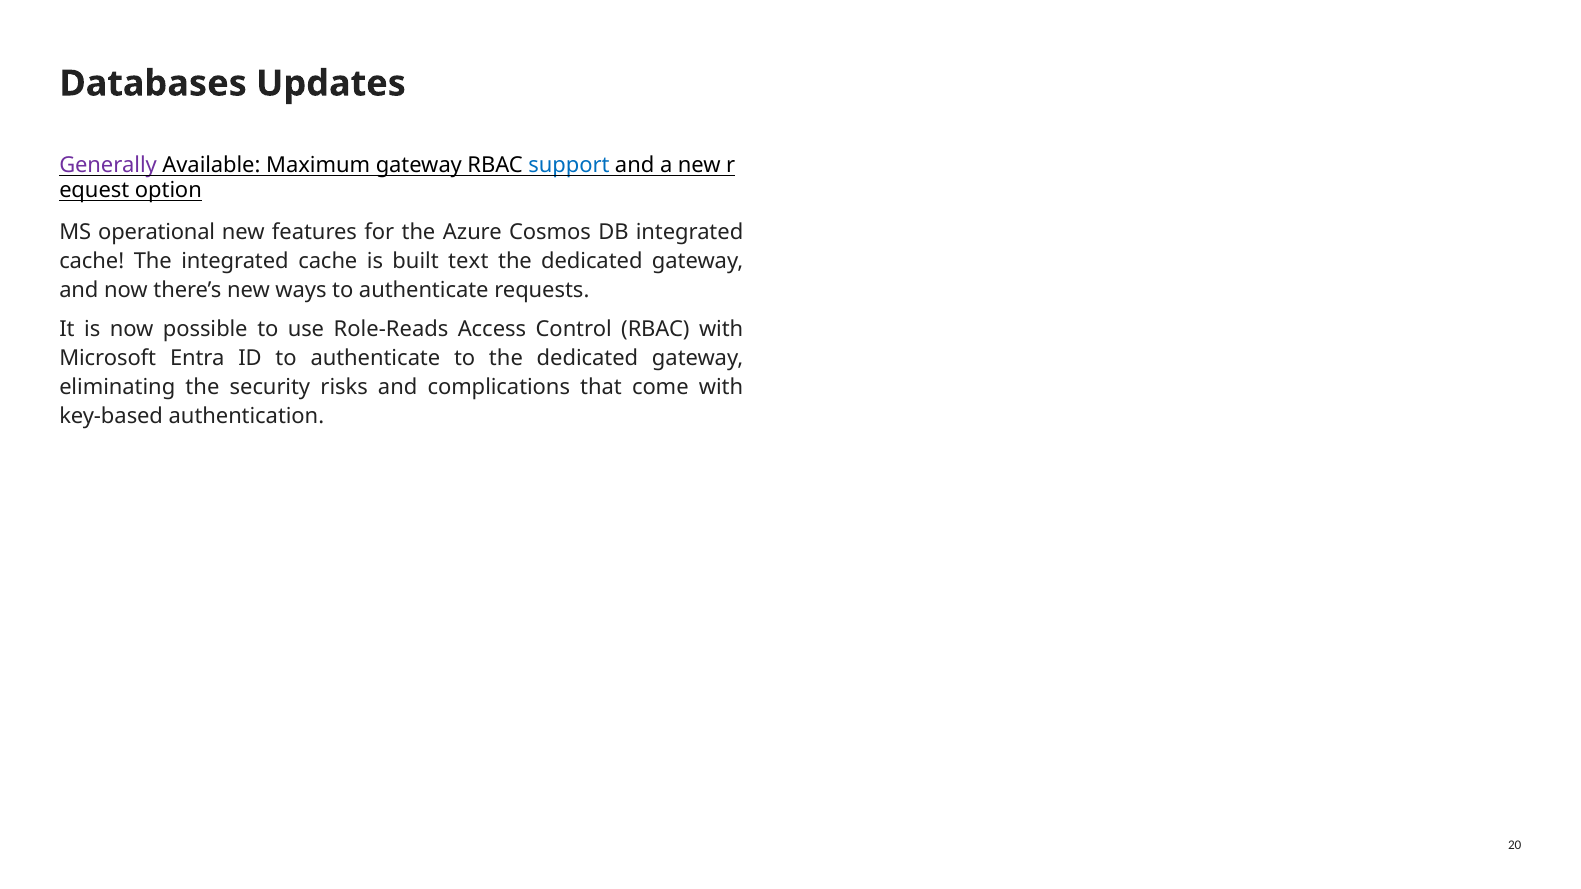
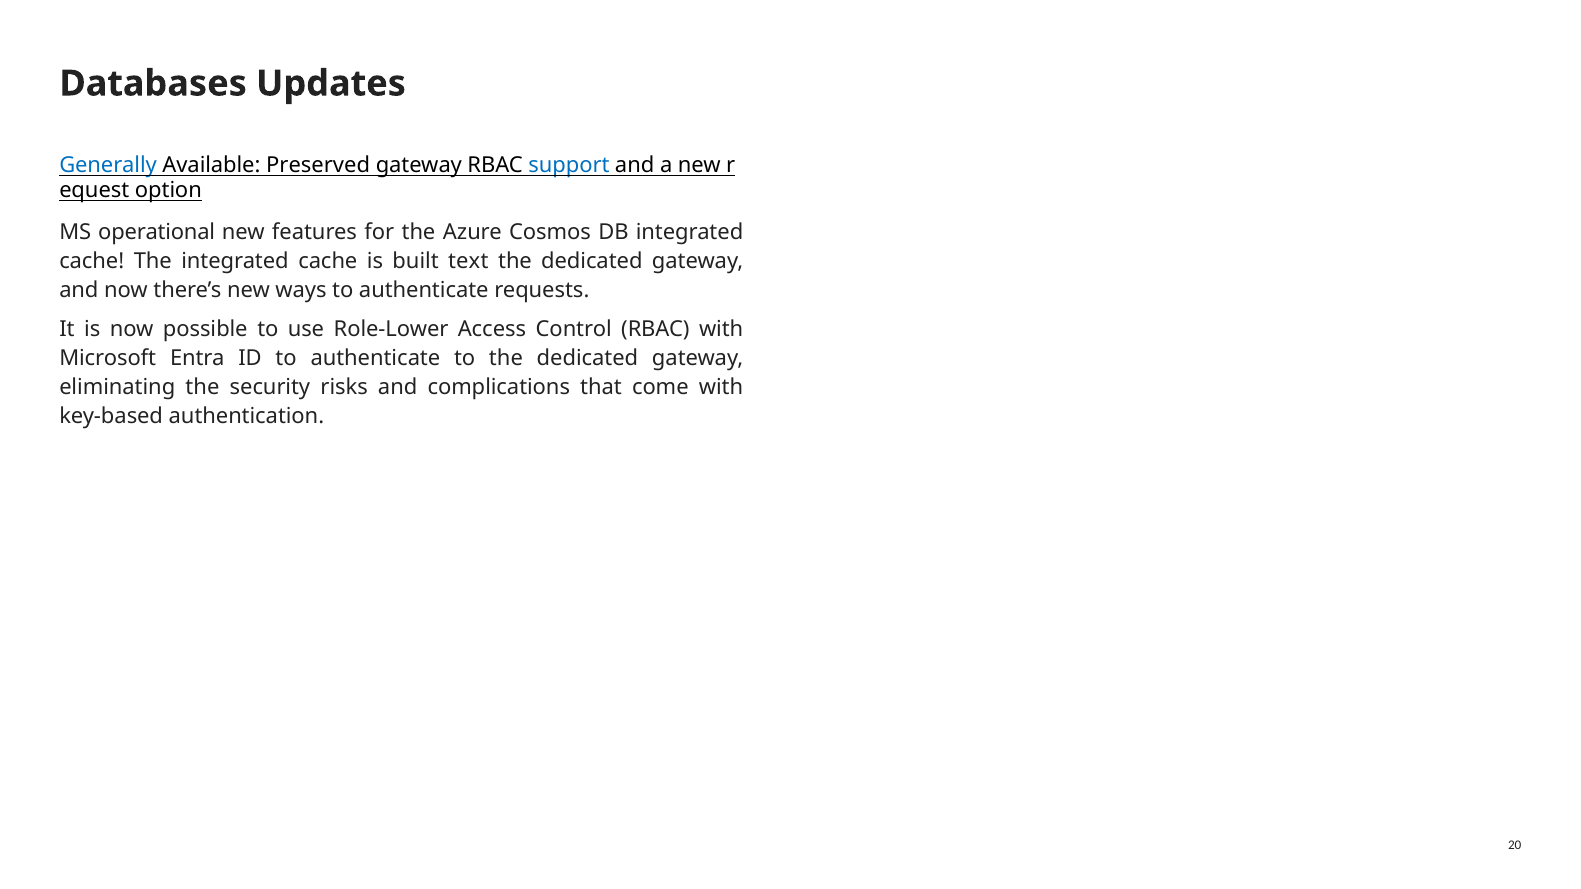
Generally colour: purple -> blue
Maximum: Maximum -> Preserved
Role-Reads: Role-Reads -> Role-Lower
